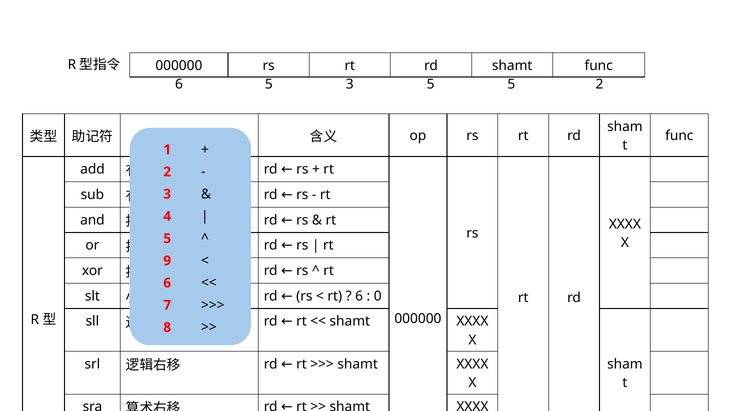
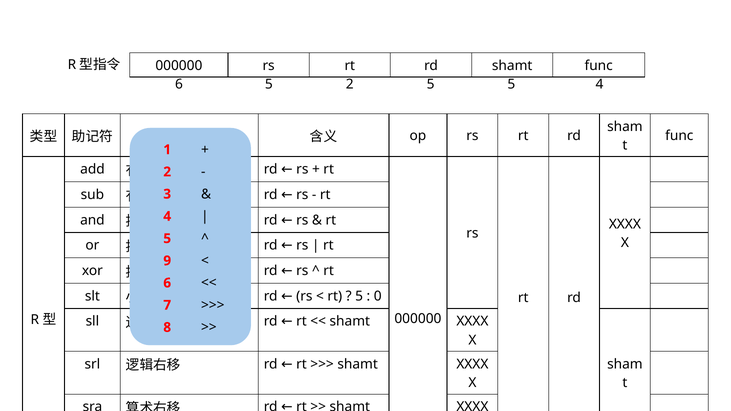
5 3: 3 -> 2
5 2: 2 -> 4
6 at (359, 296): 6 -> 5
